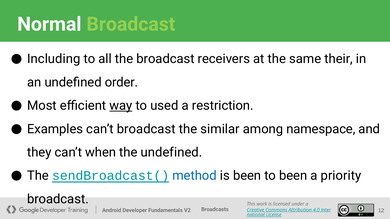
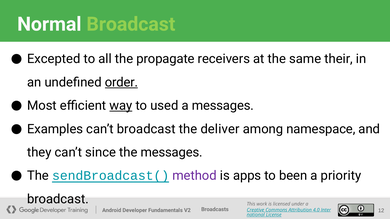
Including: Including -> Excepted
the broadcast: broadcast -> propagate
order underline: none -> present
a restriction: restriction -> messages
similar: similar -> deliver
when: when -> since
the undefined: undefined -> messages
method colour: blue -> purple
is been: been -> apps
